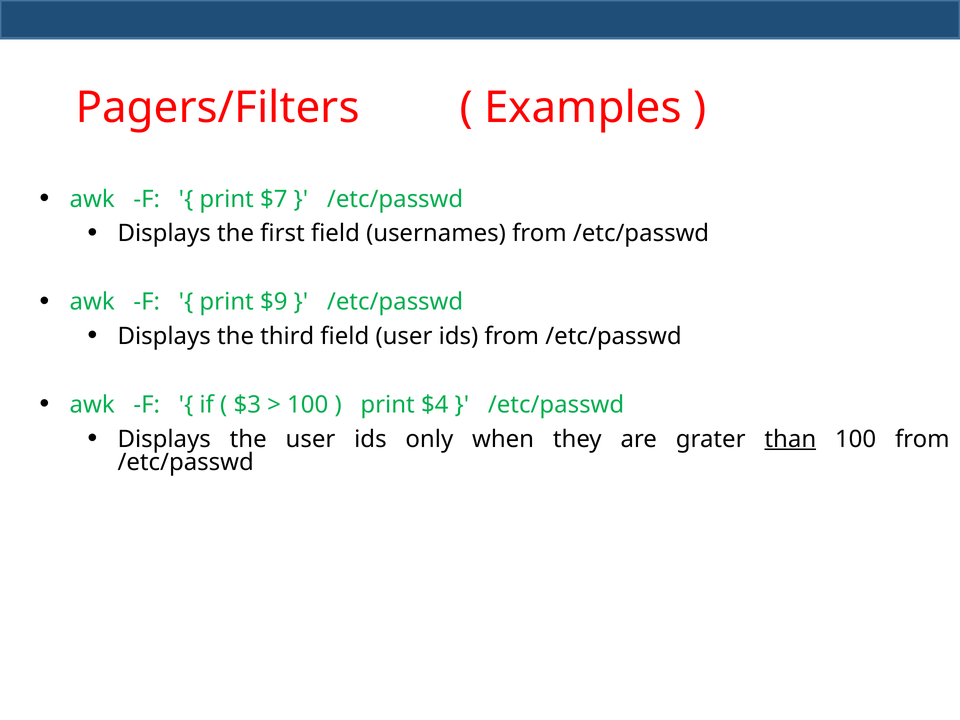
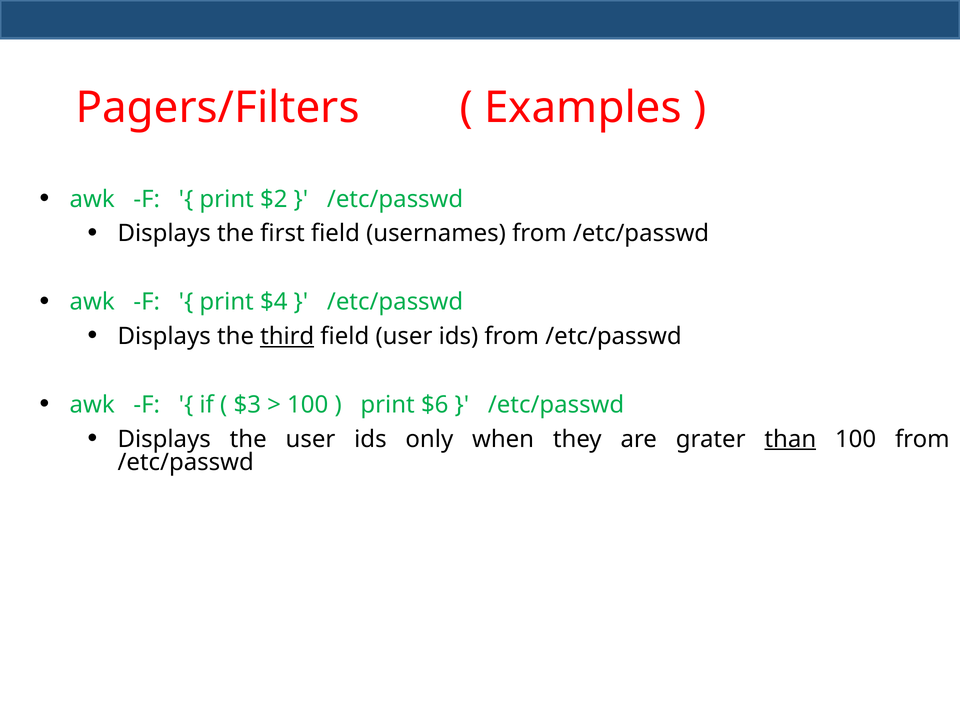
$7: $7 -> $2
$9: $9 -> $4
third underline: none -> present
$4: $4 -> $6
